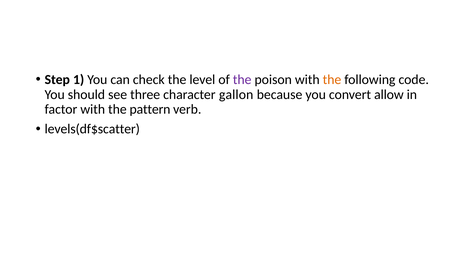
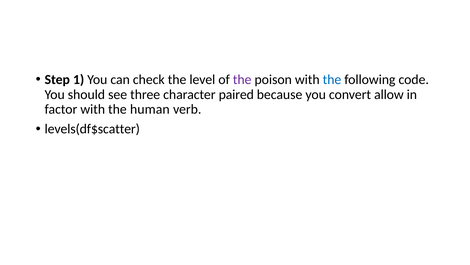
the at (332, 79) colour: orange -> blue
gallon: gallon -> paired
pattern: pattern -> human
